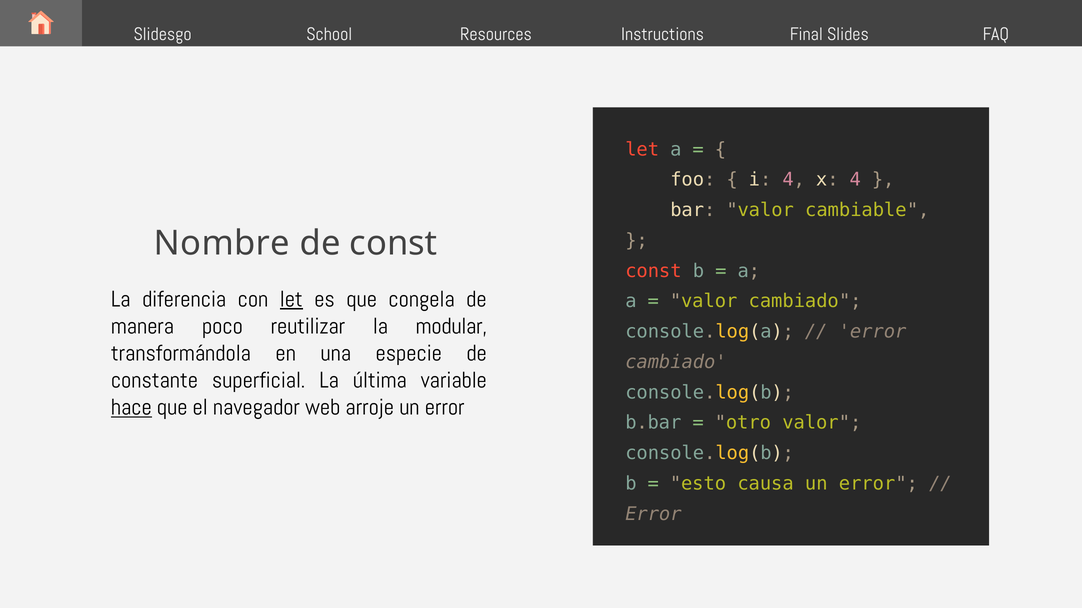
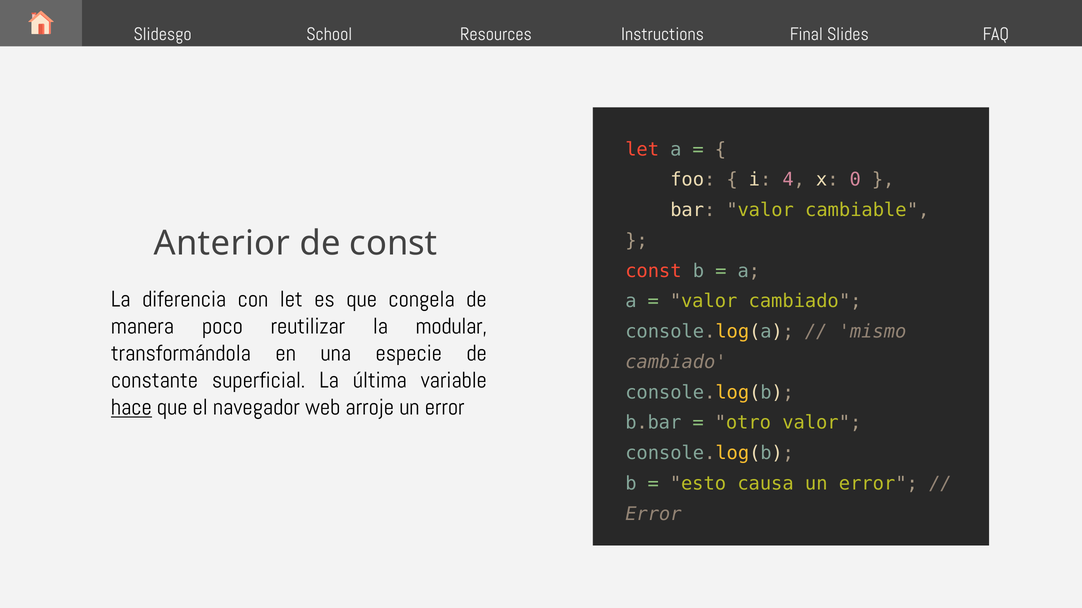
x 4: 4 -> 0
Nombre: Nombre -> Anterior
let at (291, 299) underline: present -> none
error at (872, 332): error -> mismo
